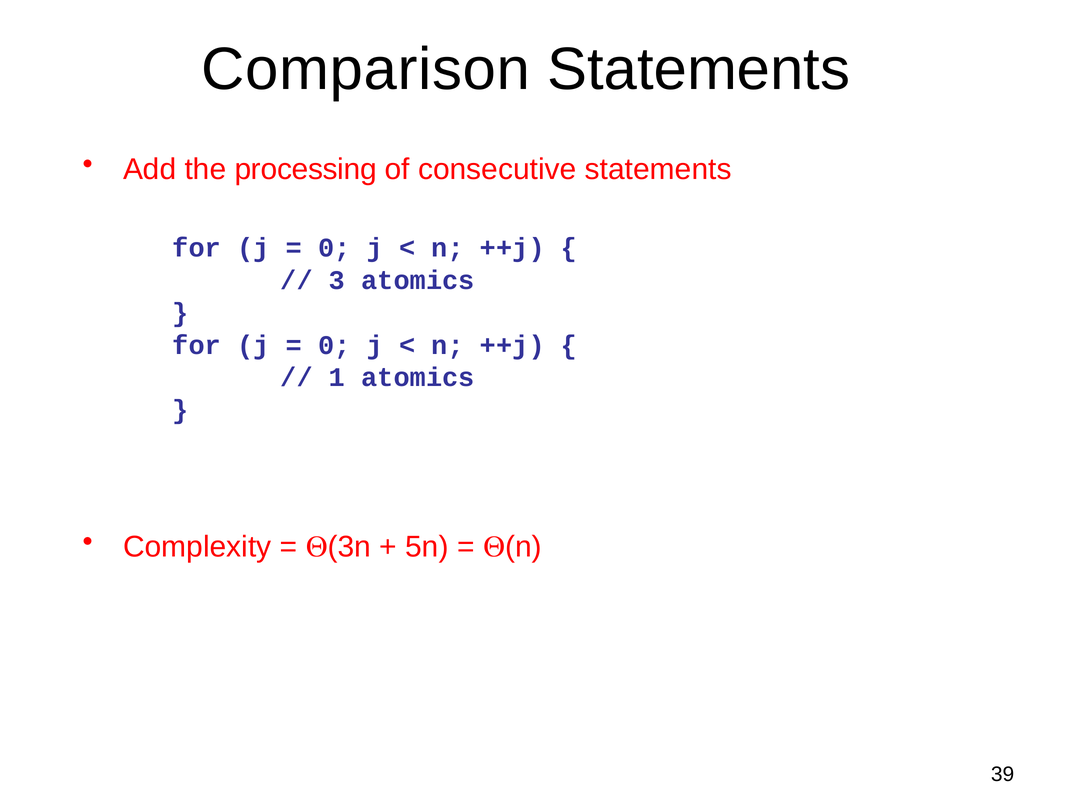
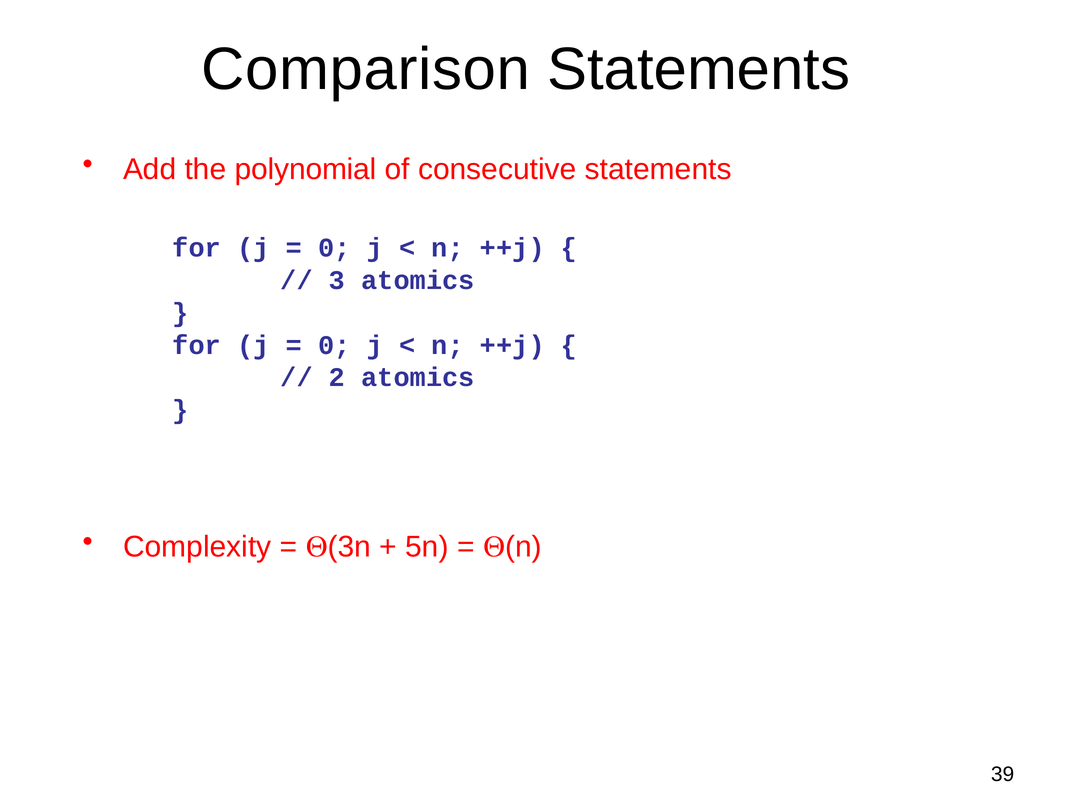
processing: processing -> polynomial
1: 1 -> 2
